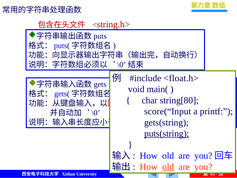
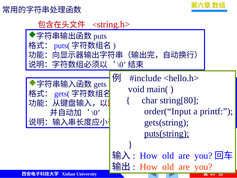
<float.h>: <float.h> -> <hello.h>
score(“Input: score(“Input -> order(“Input
old at (168, 167) underline: present -> none
